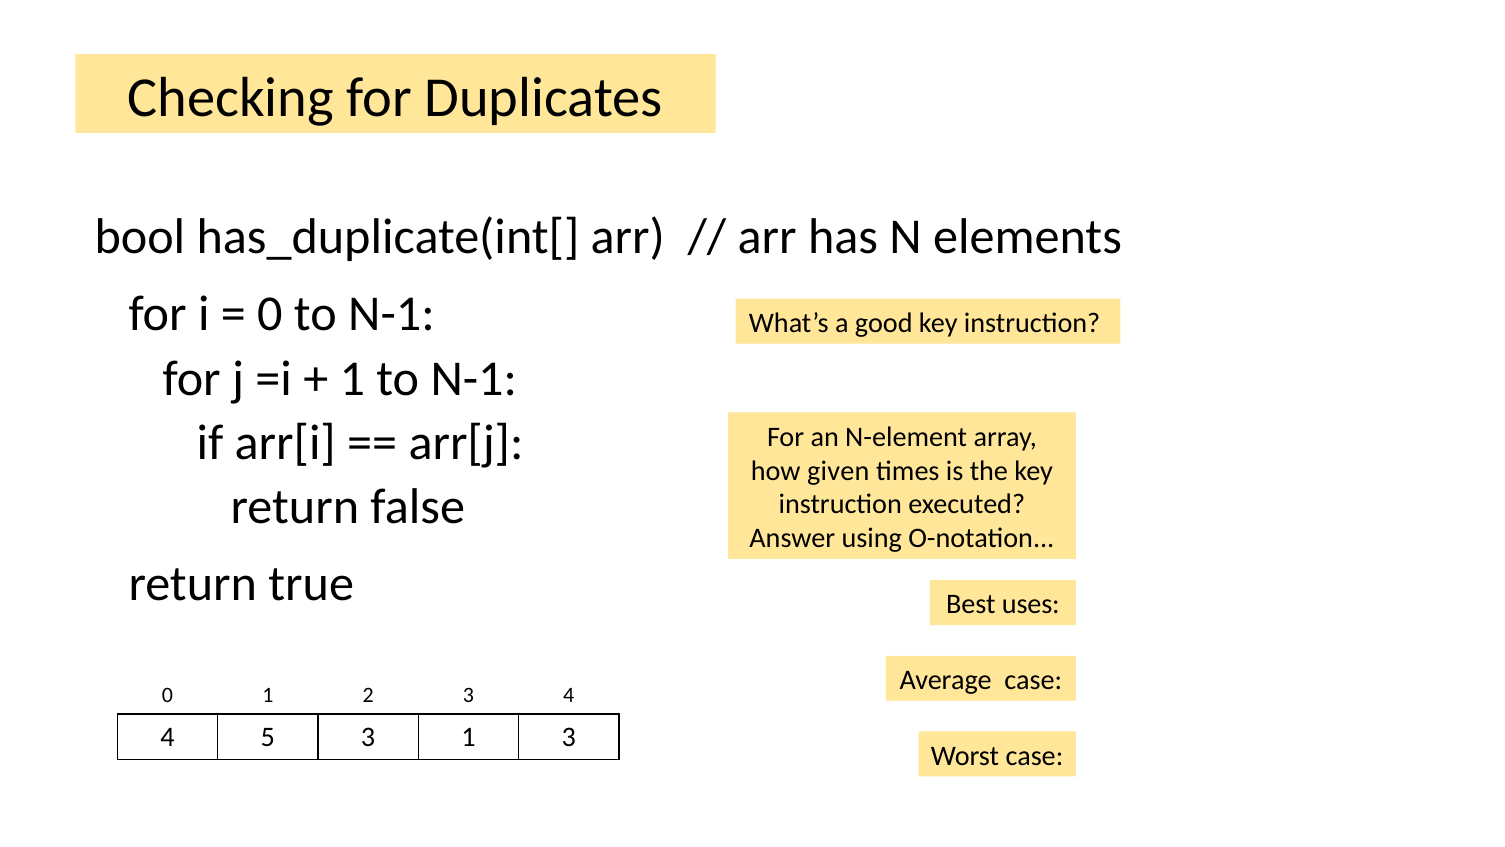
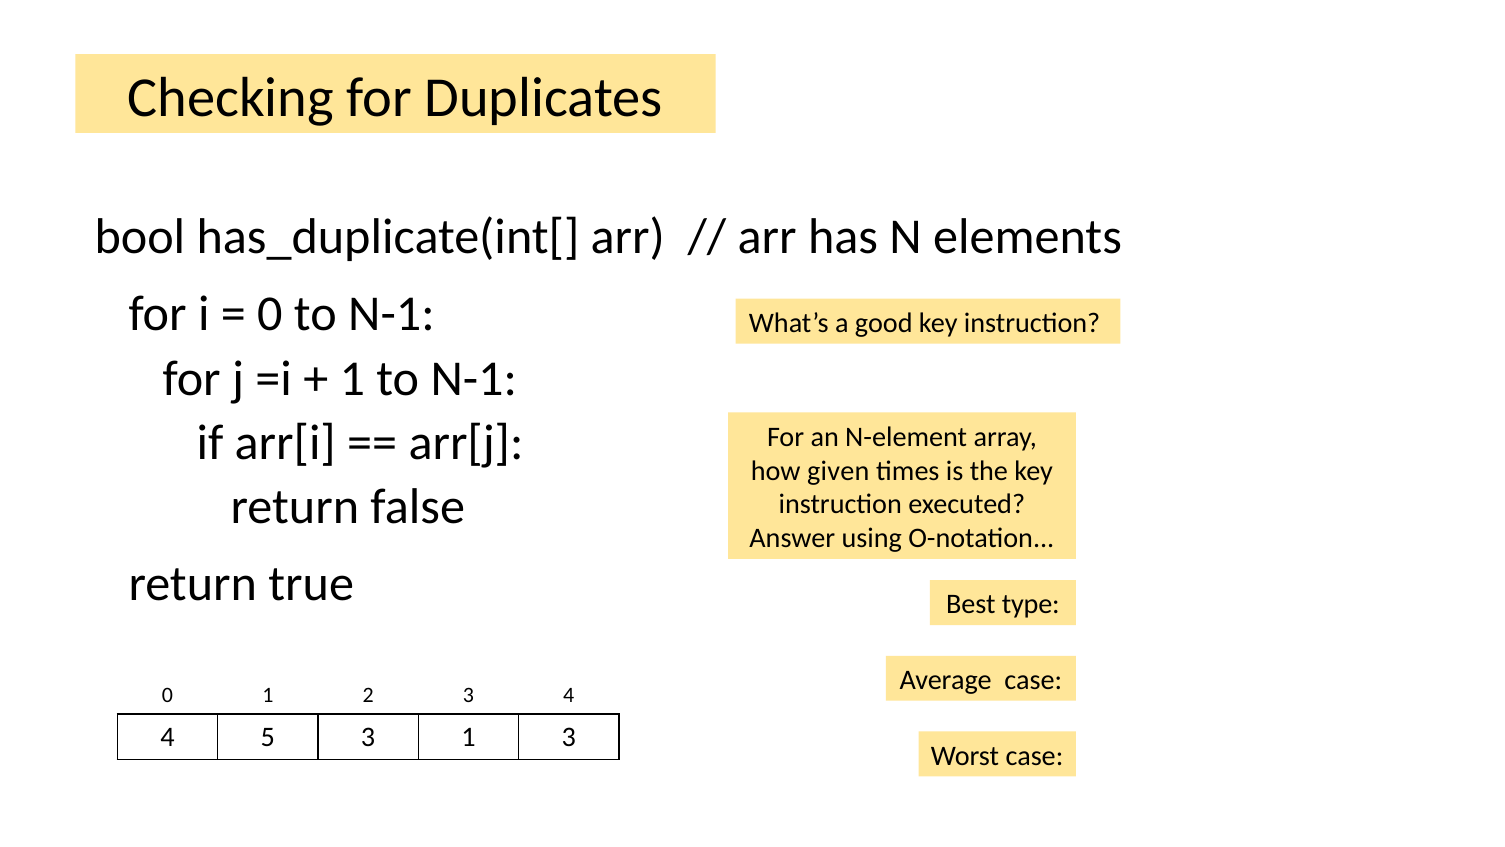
uses: uses -> type
